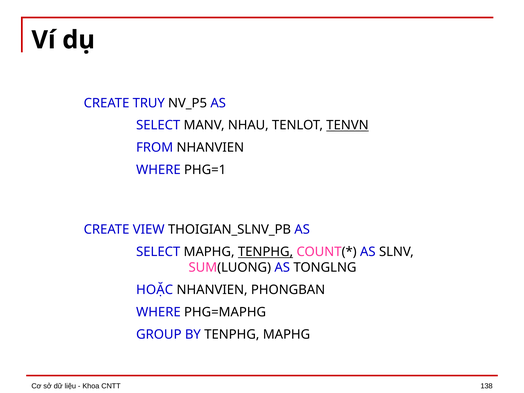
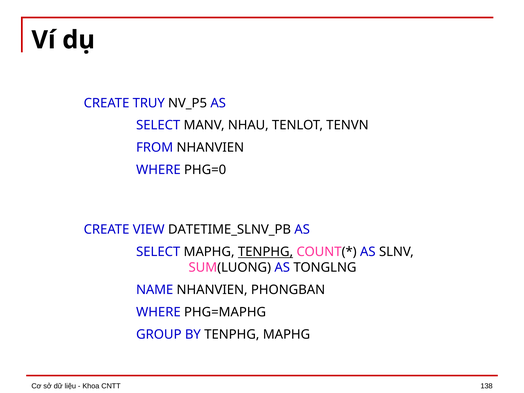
TENVN underline: present -> none
PHG=1: PHG=1 -> PHG=0
THOIGIAN_SLNV_PB: THOIGIAN_SLNV_PB -> DATETIME_SLNV_PB
HOẶC: HOẶC -> NAME
